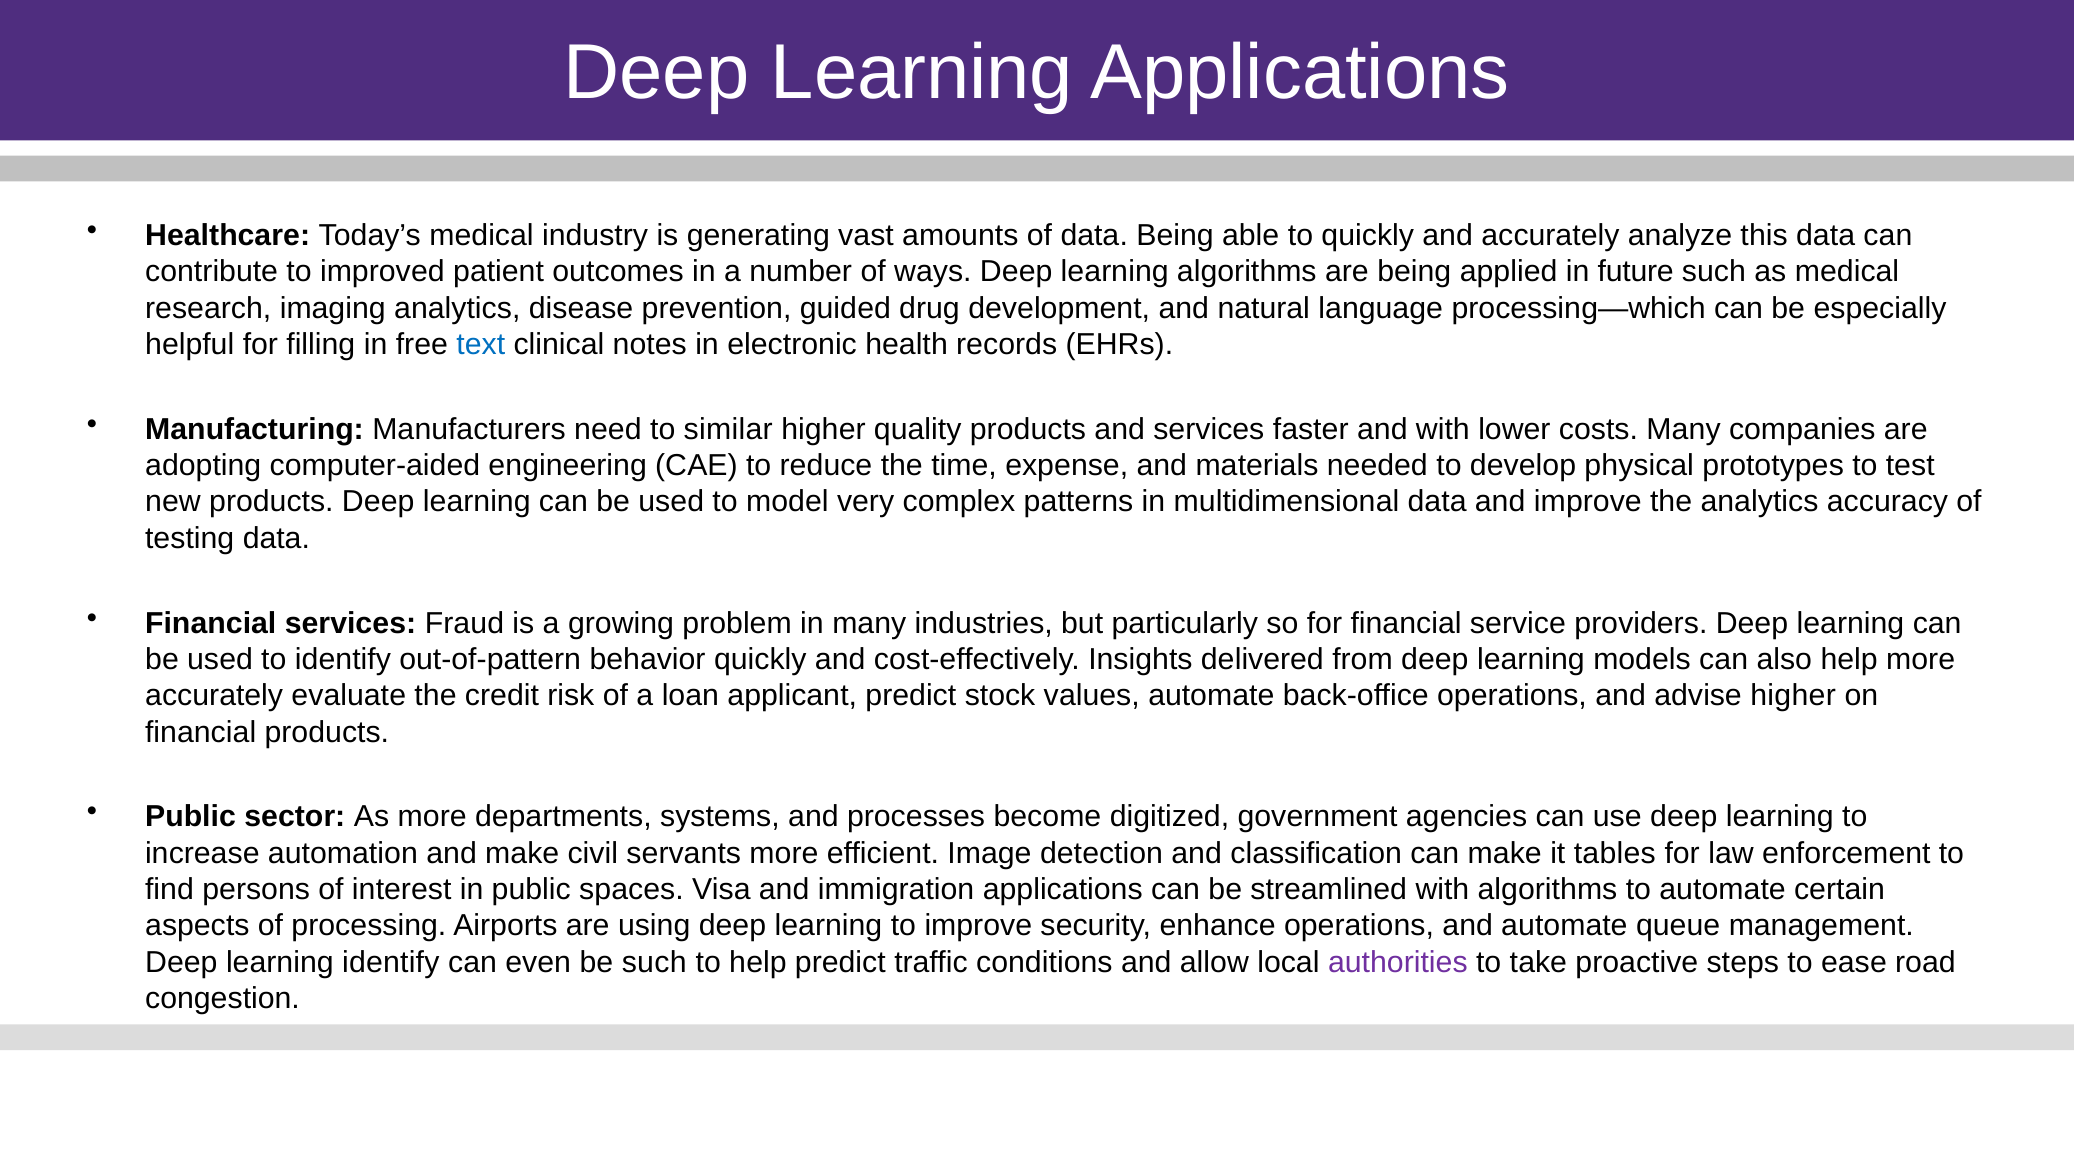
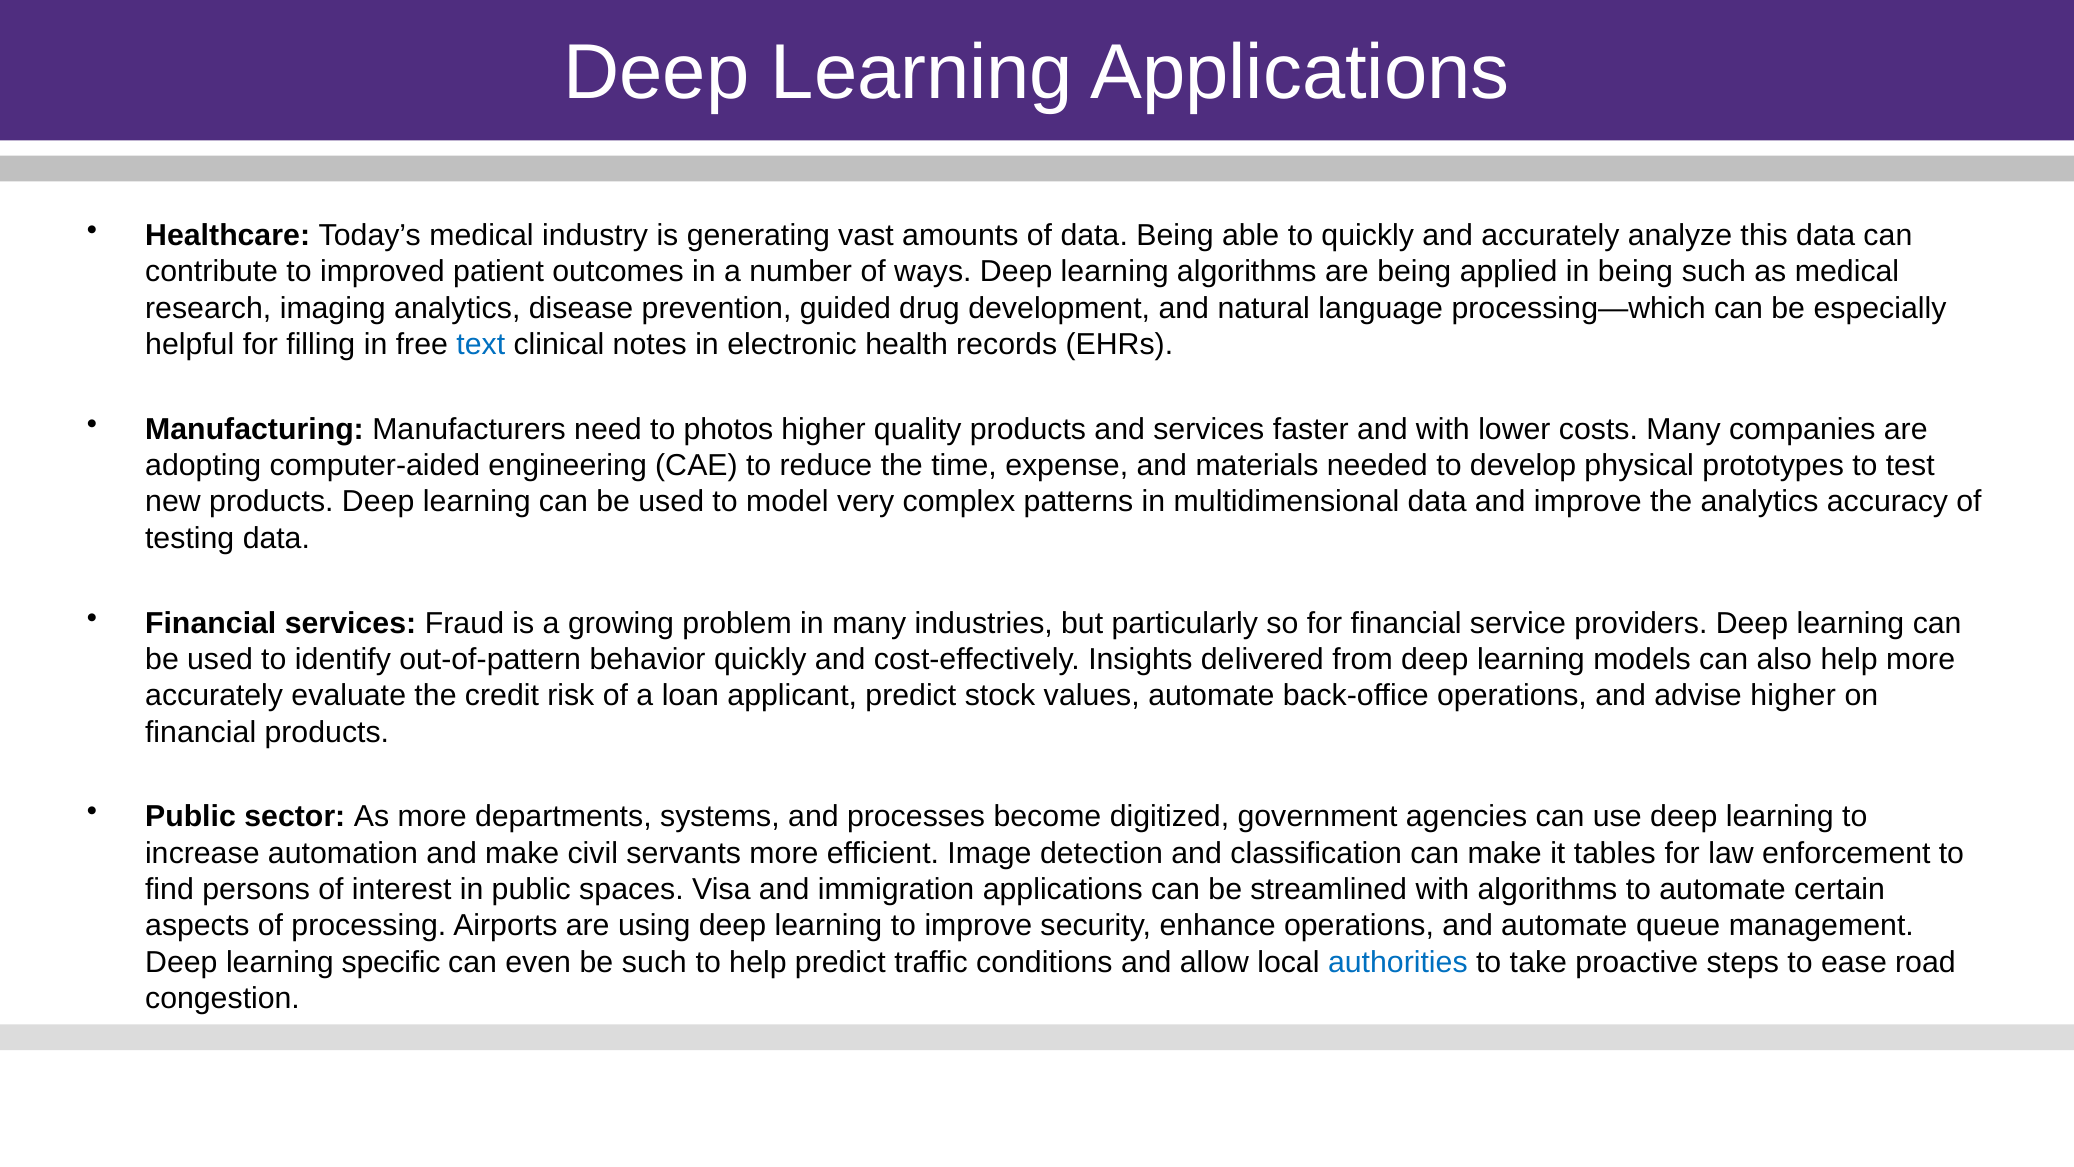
in future: future -> being
similar: similar -> photos
learning identify: identify -> specific
authorities colour: purple -> blue
